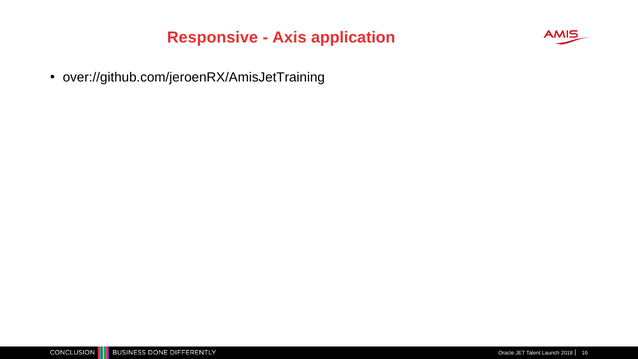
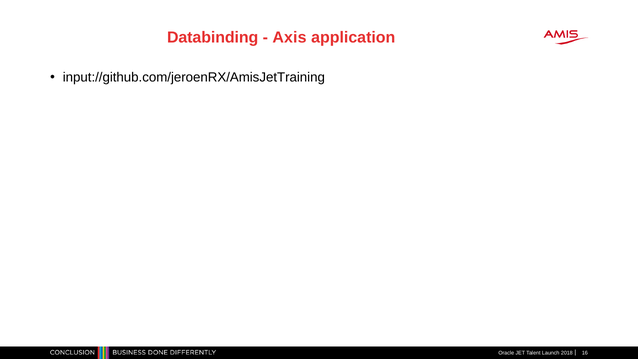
Responsive: Responsive -> Databinding
over://github.com/jeroenRX/AmisJetTraining: over://github.com/jeroenRX/AmisJetTraining -> input://github.com/jeroenRX/AmisJetTraining
